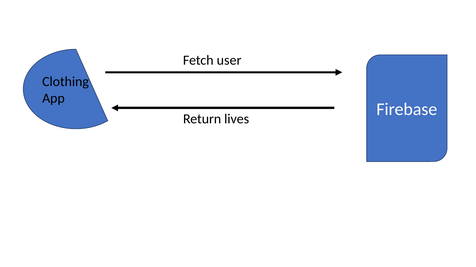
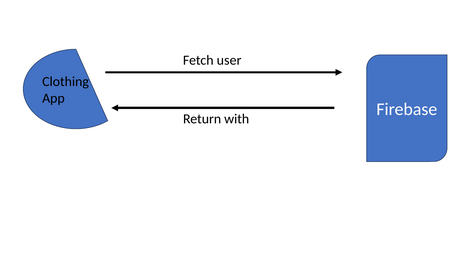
lives: lives -> with
